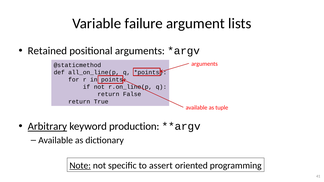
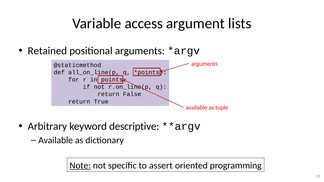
failure: failure -> access
Arbitrary underline: present -> none
production: production -> descriptive
